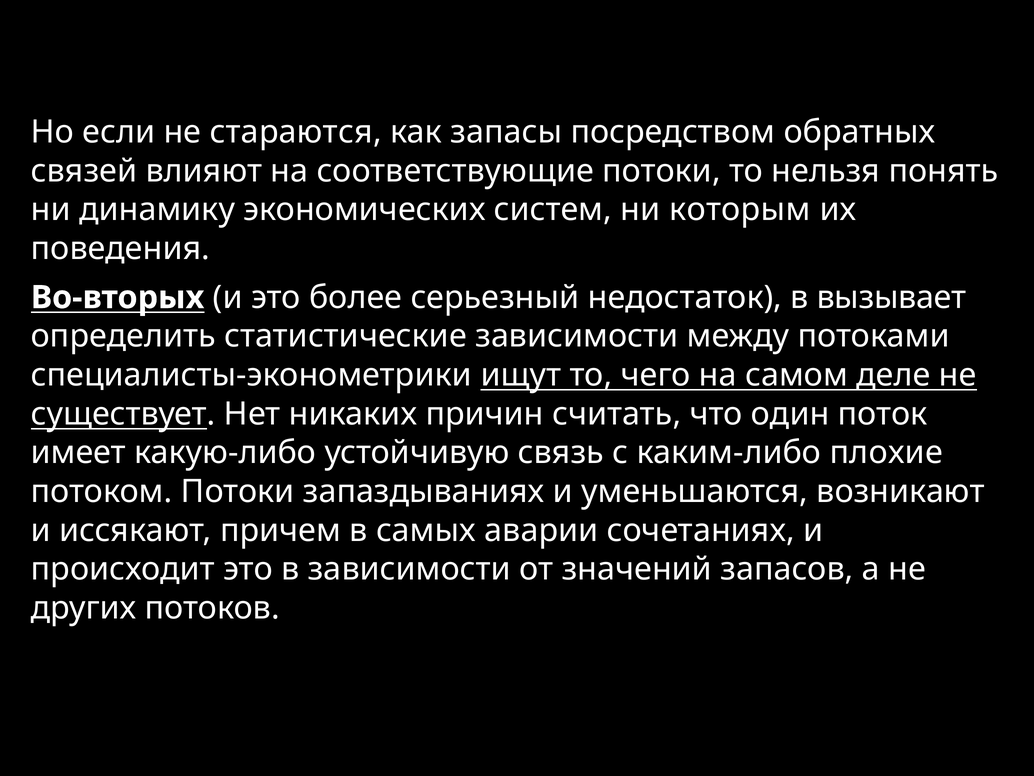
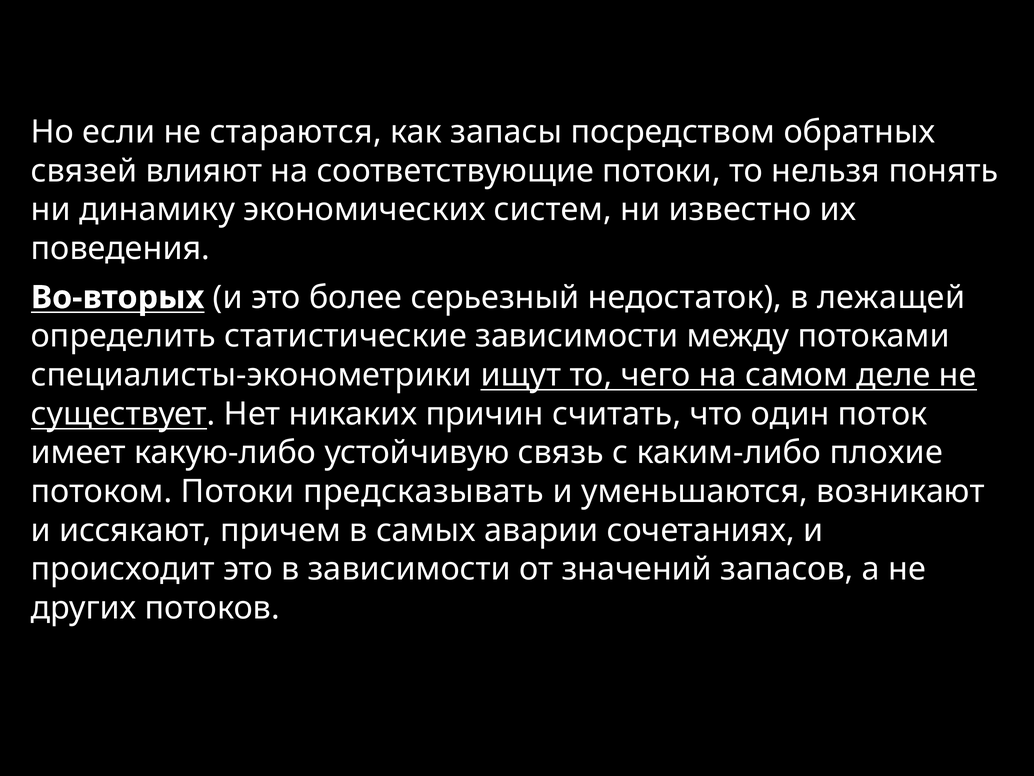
которым: которым -> известно
вызывает: вызывает -> лежащей
запаздываниях: запаздываниях -> предсказывать
